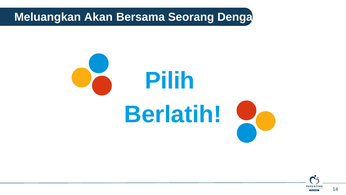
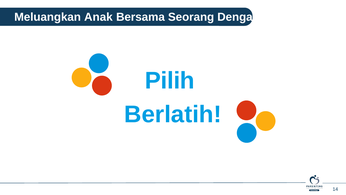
Meluangkan Akan: Akan -> Anak
